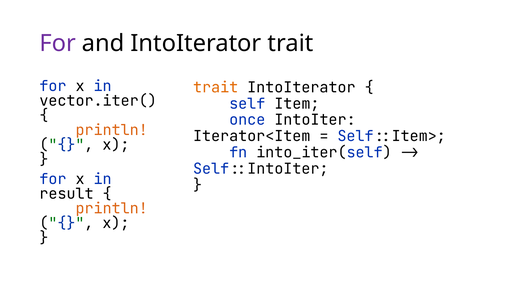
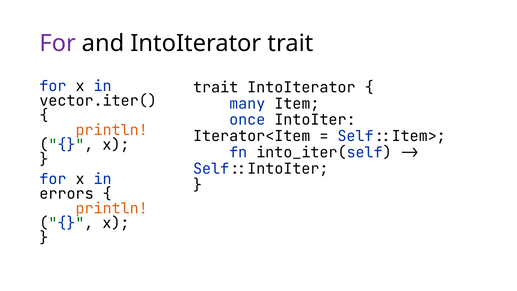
trait at (216, 87) colour: orange -> black
self: self -> many
result: result -> errors
